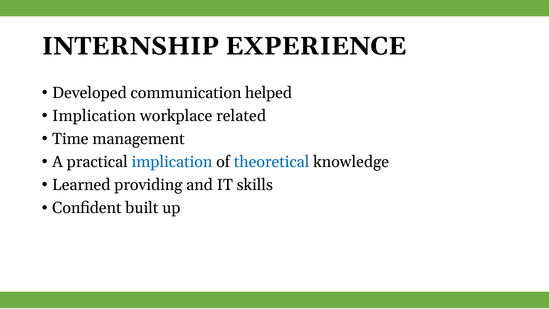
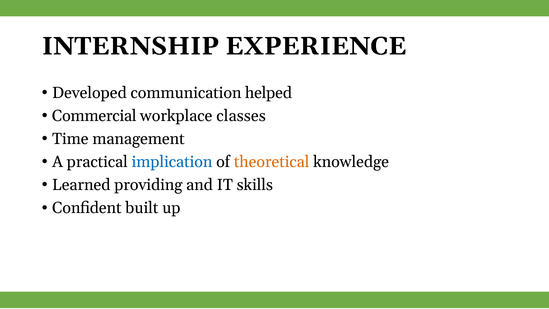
Implication at (94, 116): Implication -> Commercial
related: related -> classes
theoretical colour: blue -> orange
